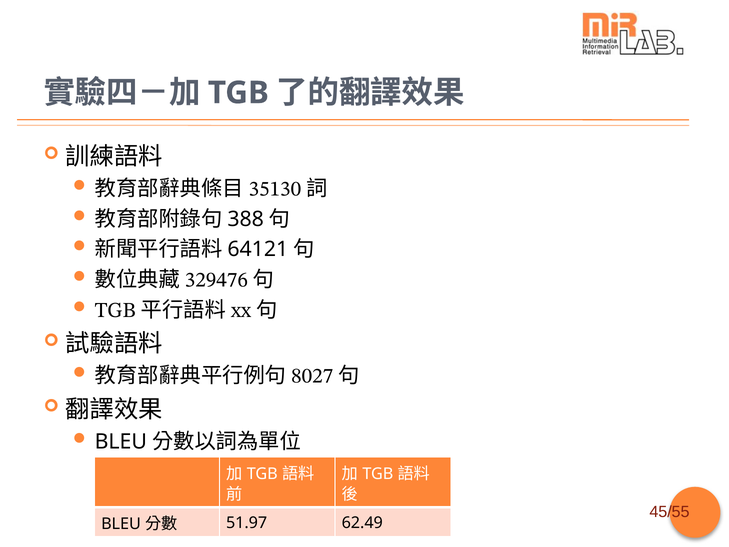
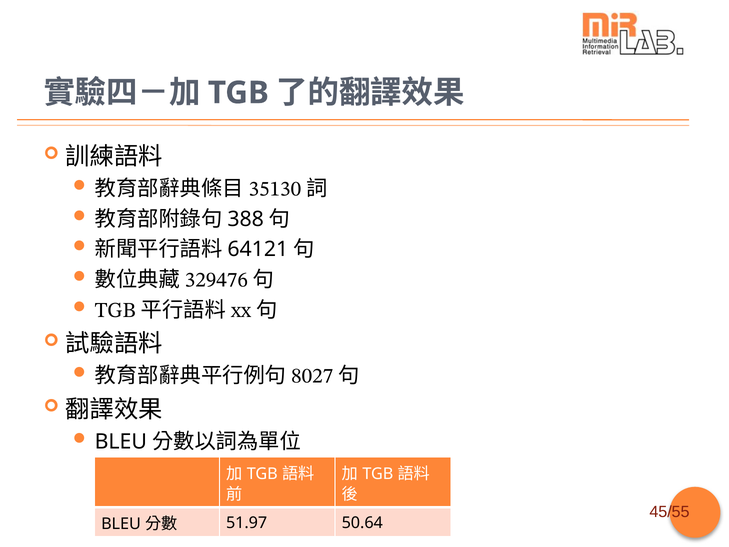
62.49: 62.49 -> 50.64
